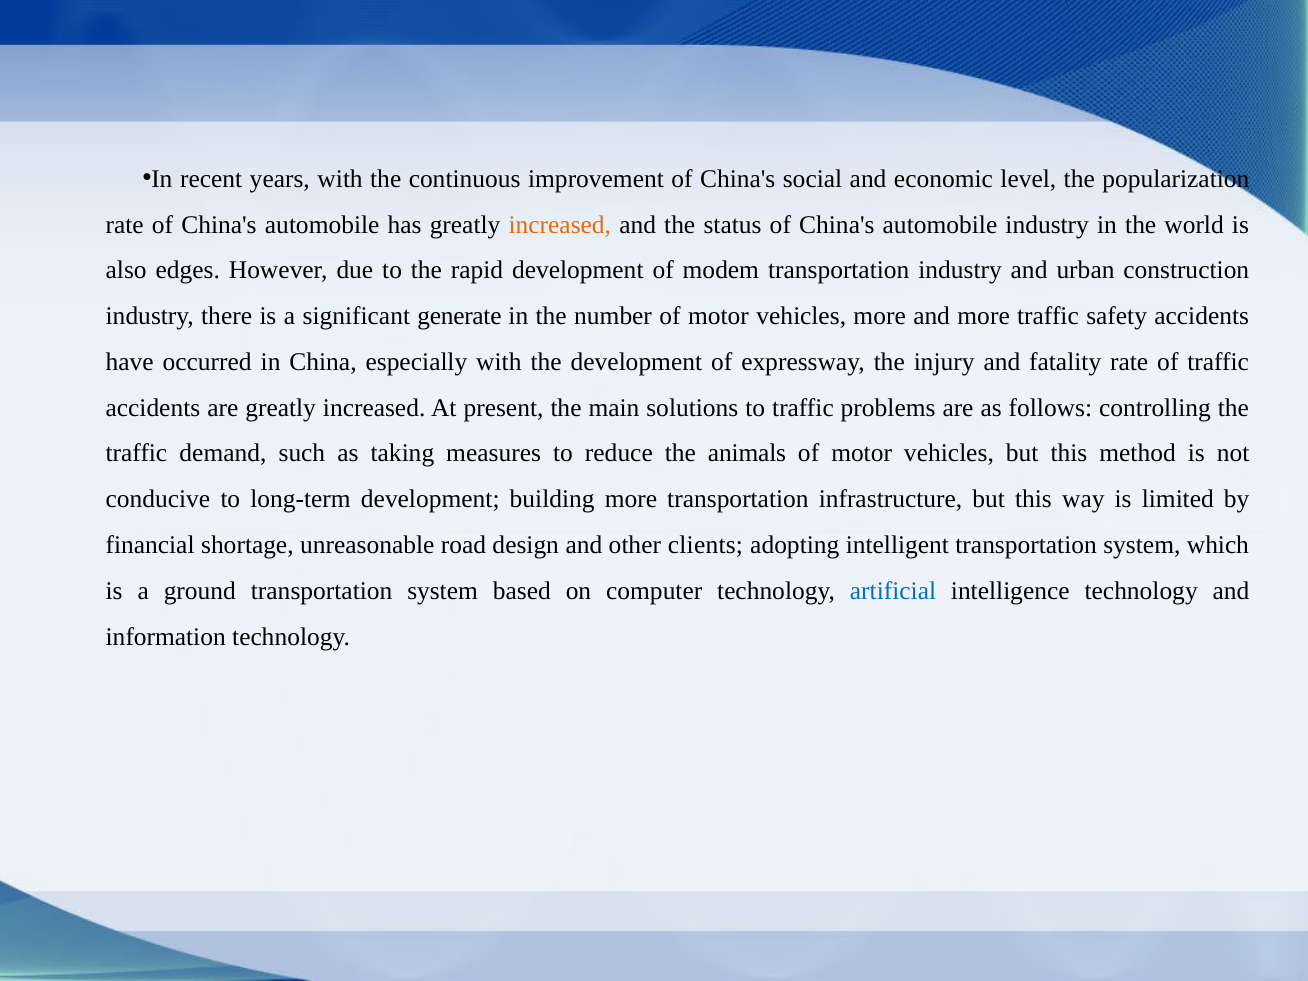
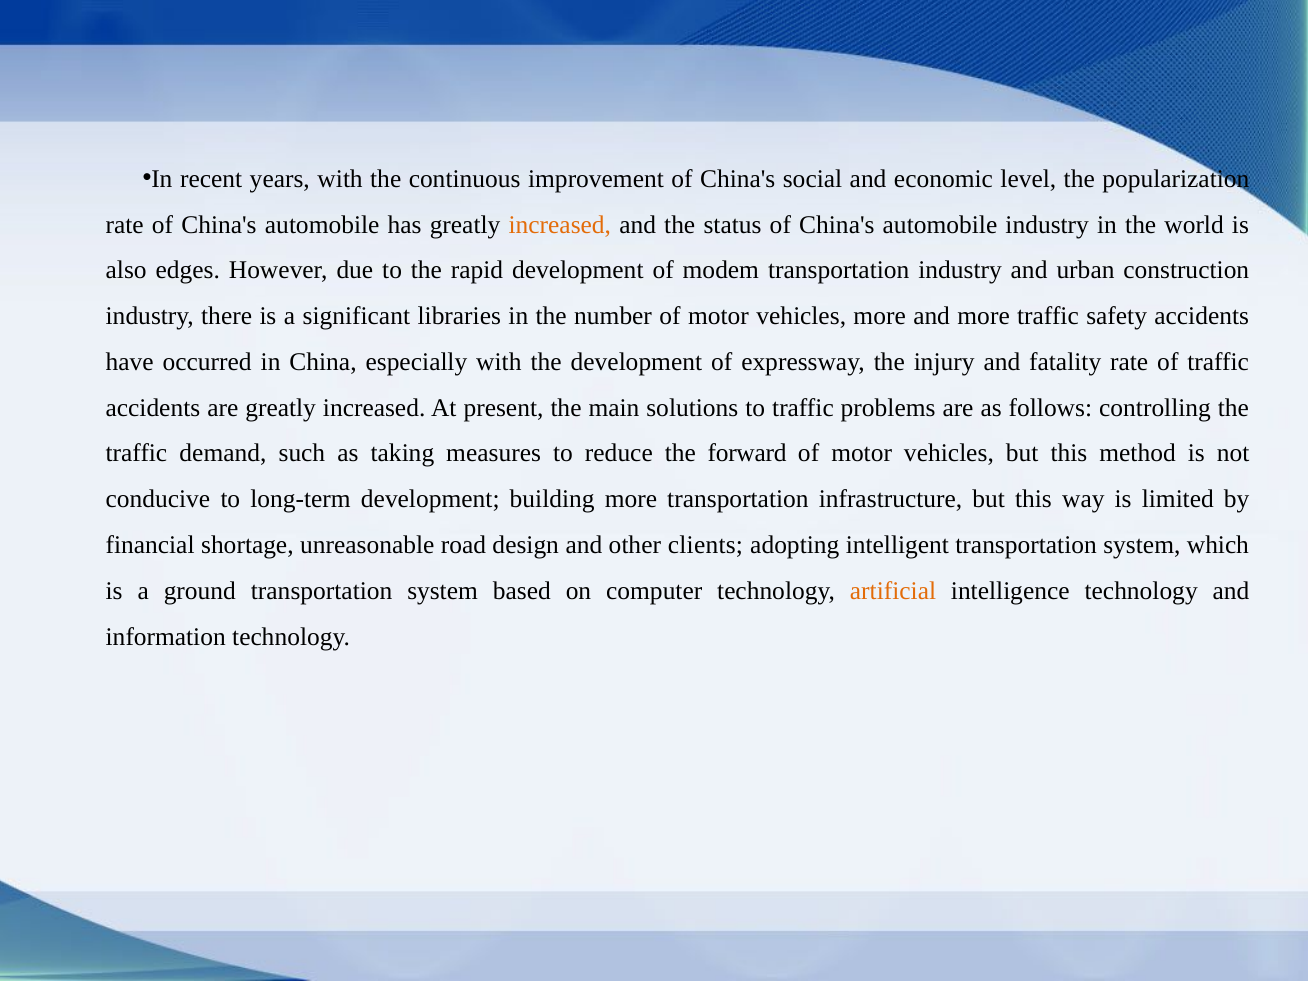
generate: generate -> libraries
animals: animals -> forward
artificial colour: blue -> orange
